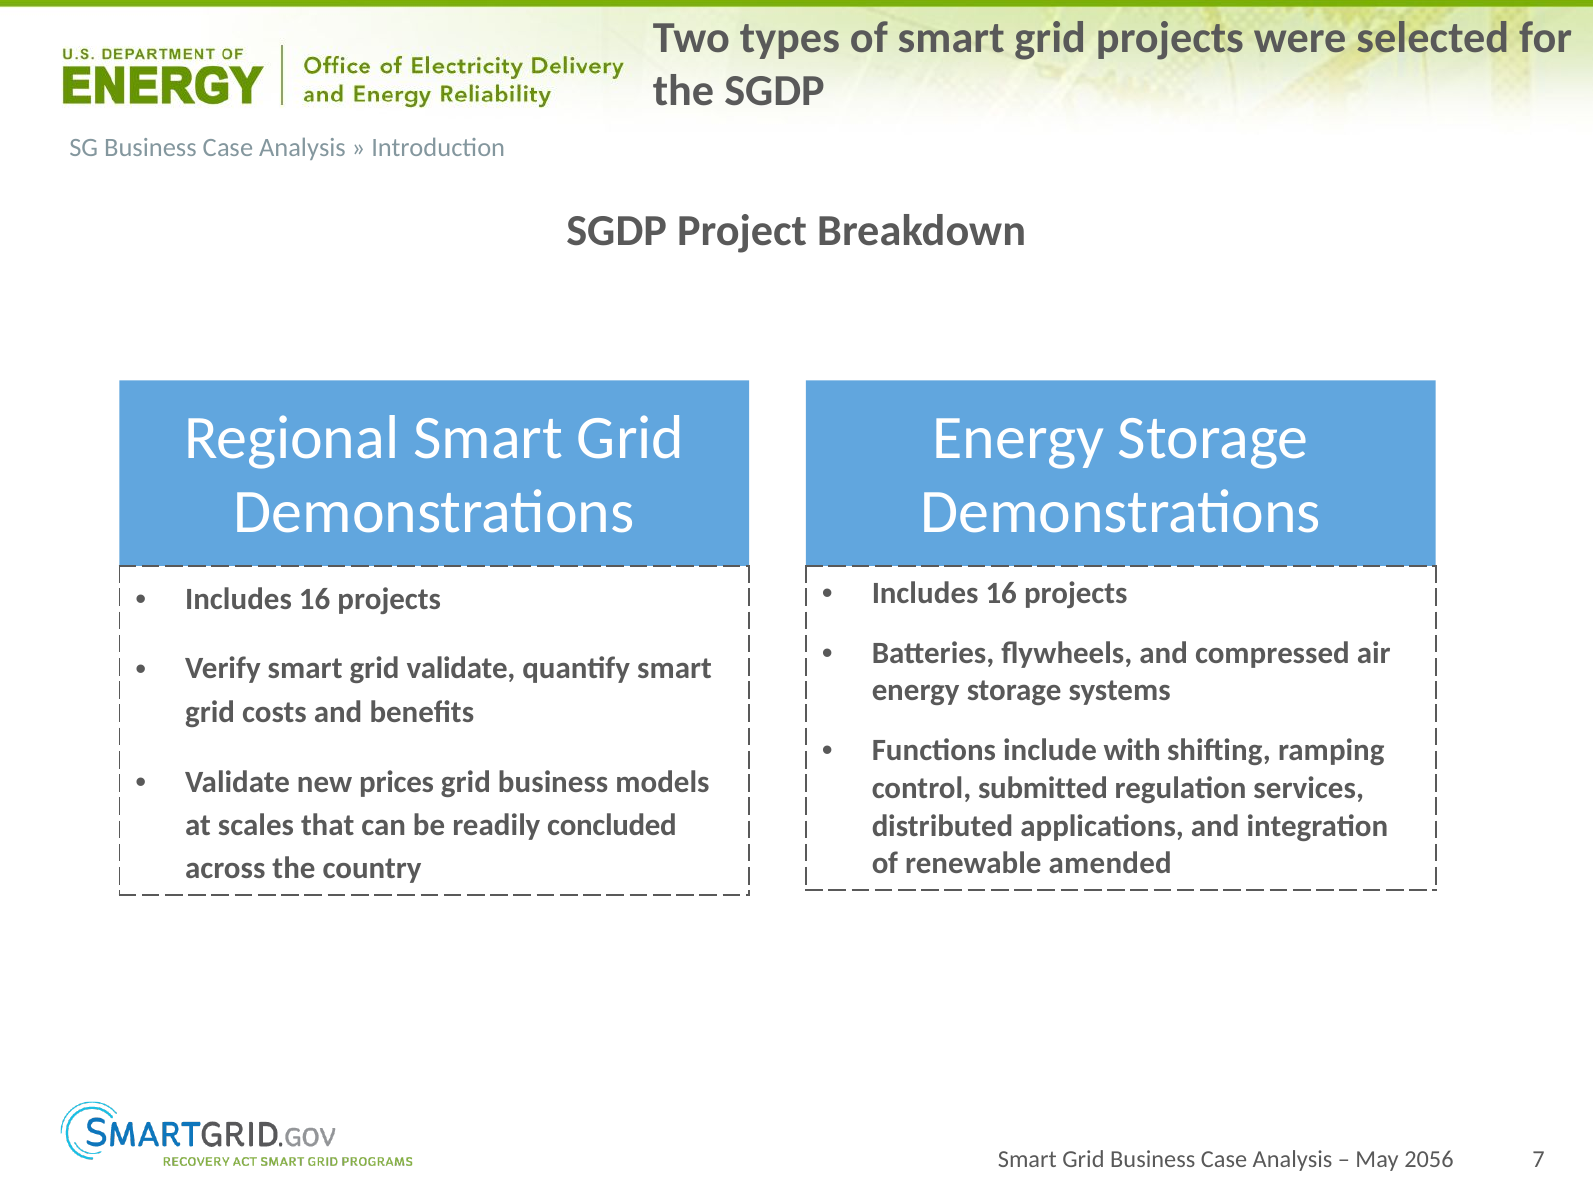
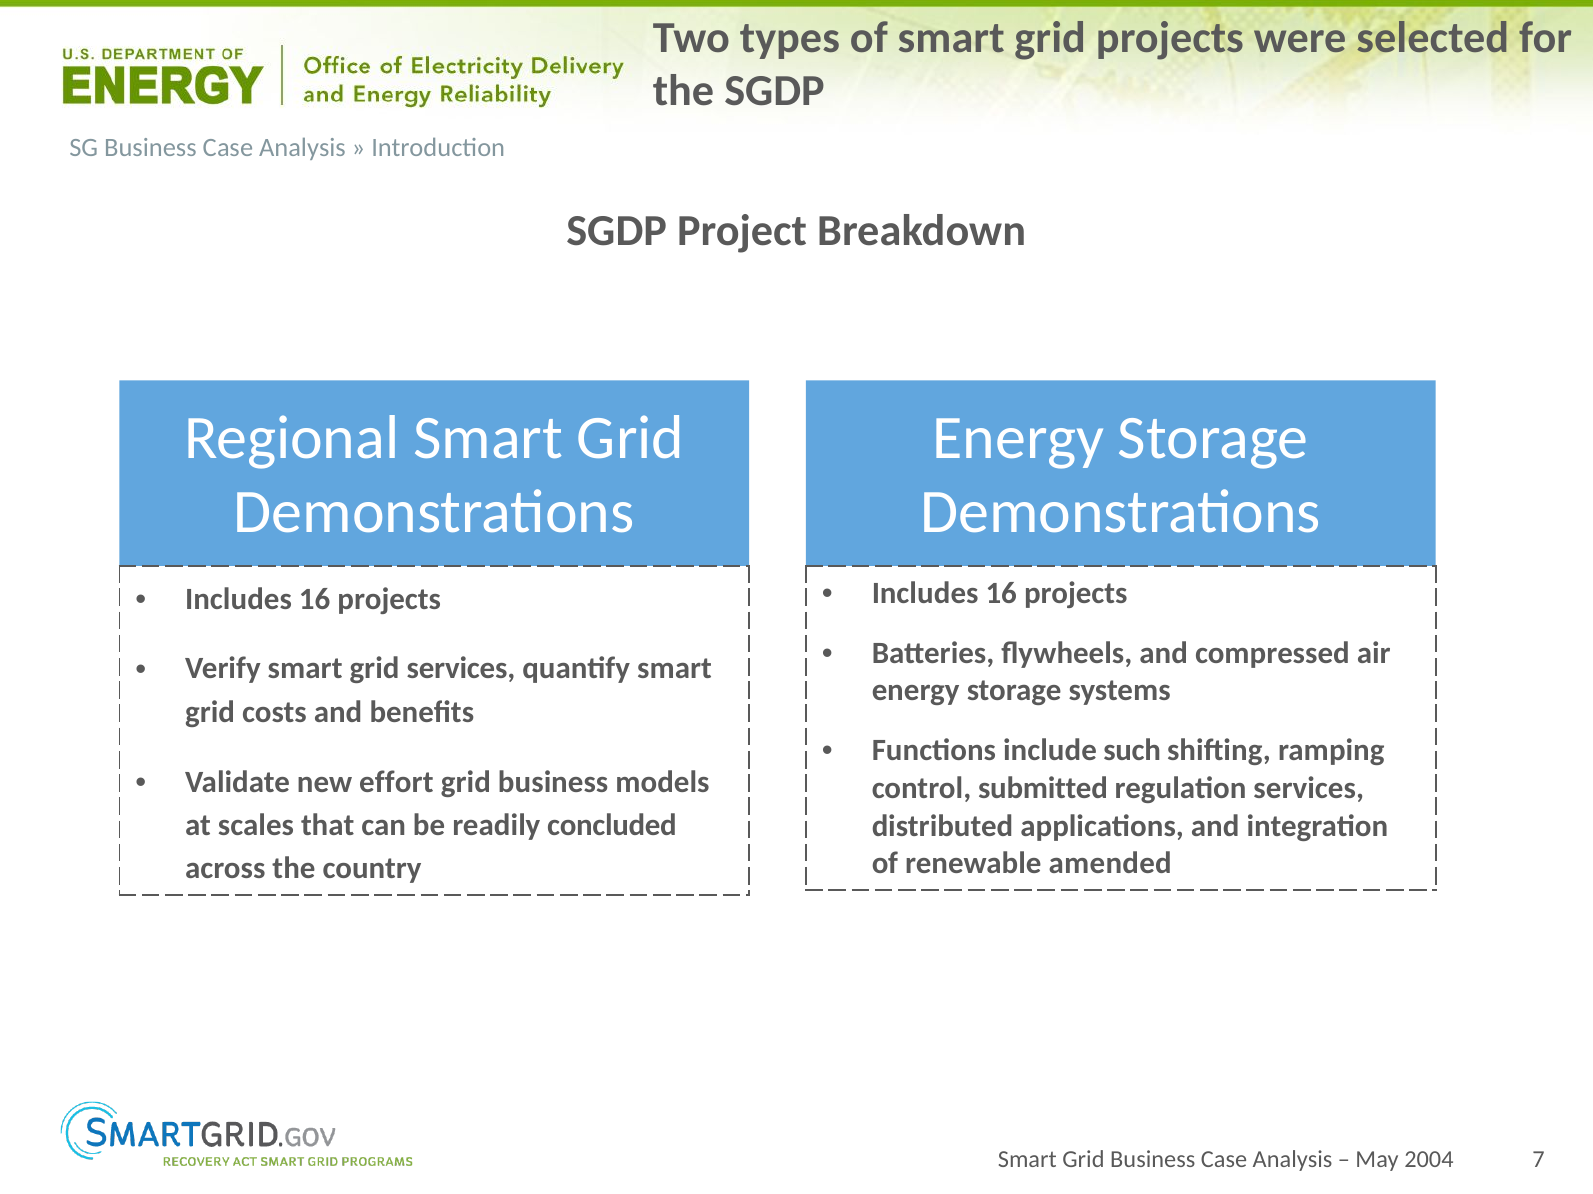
grid validate: validate -> services
with: with -> such
prices: prices -> effort
2056: 2056 -> 2004
